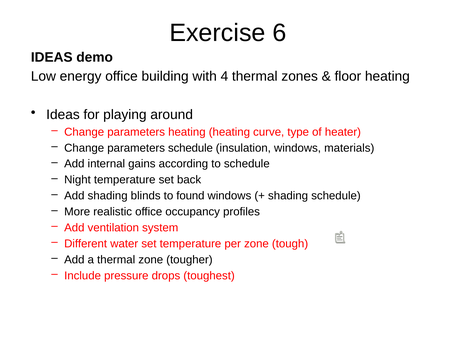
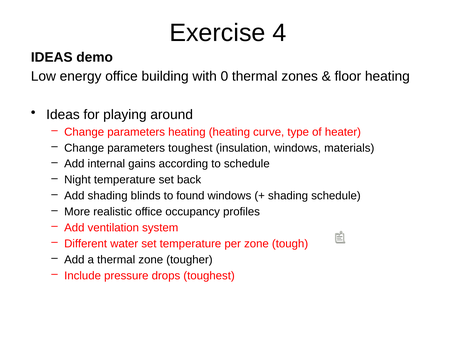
6: 6 -> 4
4: 4 -> 0
parameters schedule: schedule -> toughest
